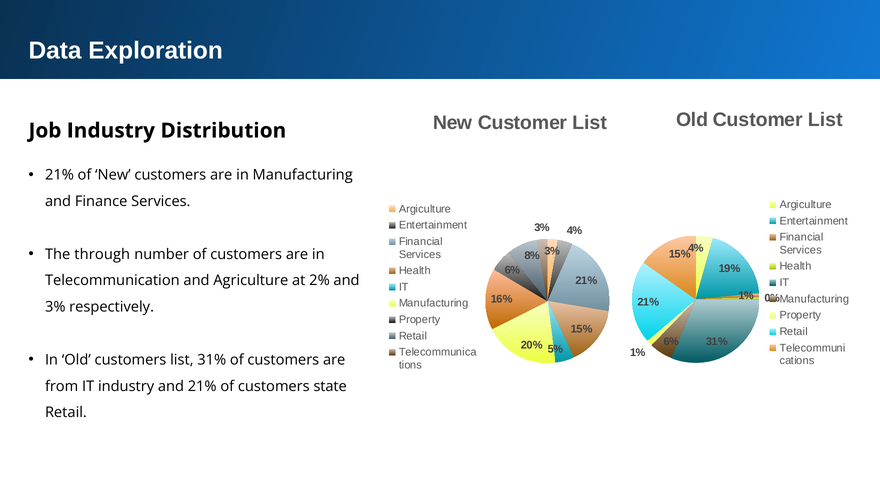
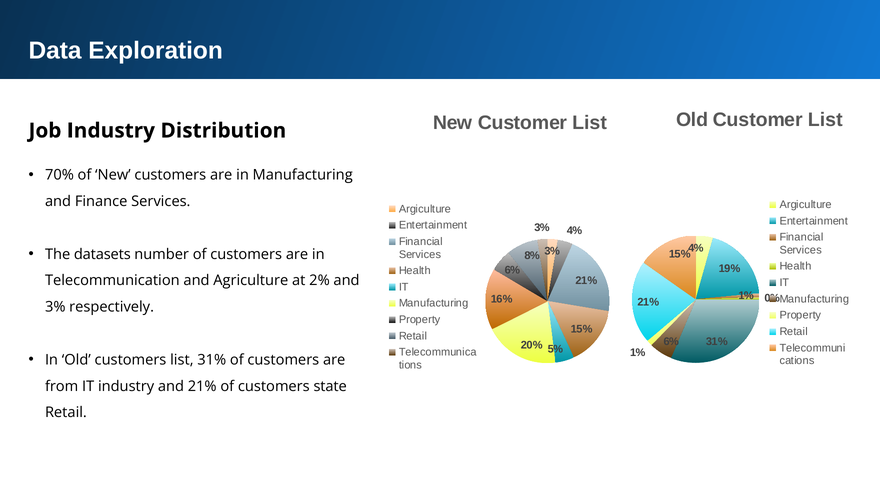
21% at (59, 175): 21% -> 70%
through: through -> datasets
